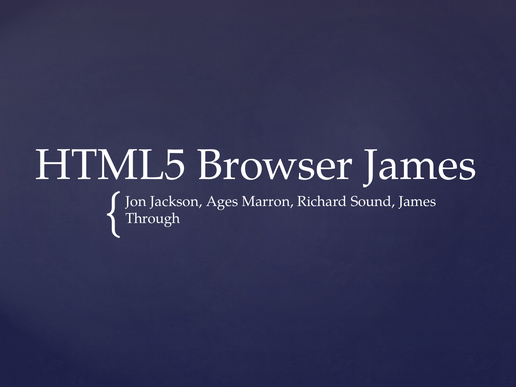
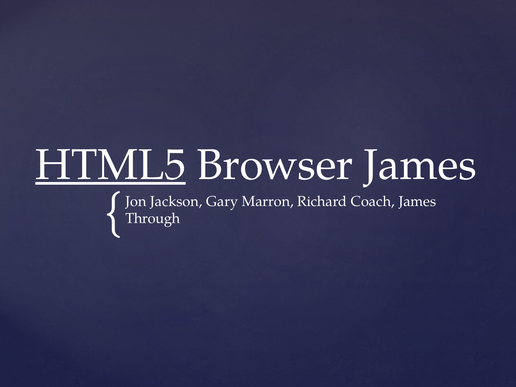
HTML5 underline: none -> present
Ages: Ages -> Gary
Sound: Sound -> Coach
